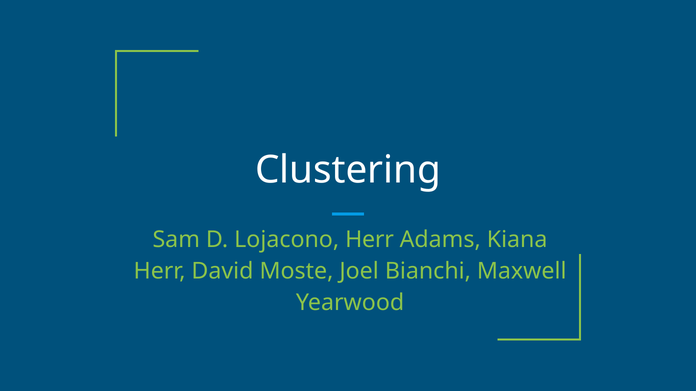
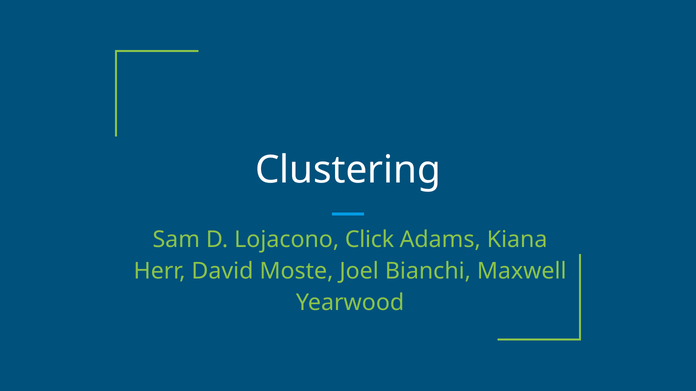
Lojacono Herr: Herr -> Click
